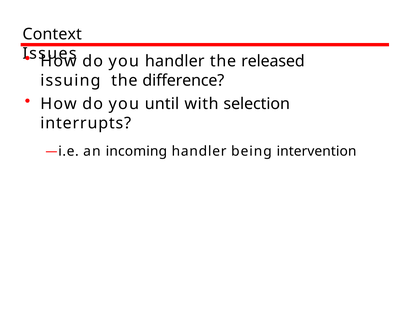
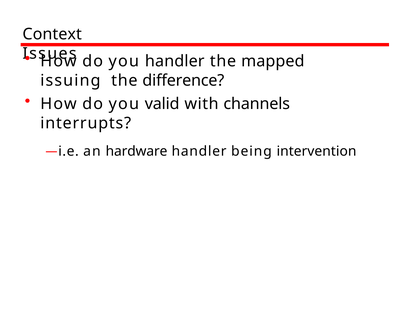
released: released -> mapped
until: until -> valid
selection: selection -> channels
incoming: incoming -> hardware
